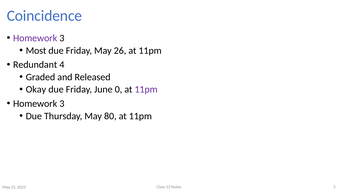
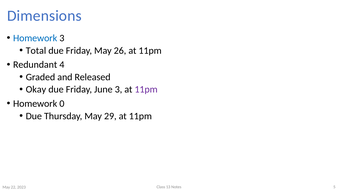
Coincidence: Coincidence -> Dimensions
Homework at (35, 38) colour: purple -> blue
Most: Most -> Total
June 0: 0 -> 3
3 at (62, 104): 3 -> 0
80: 80 -> 29
